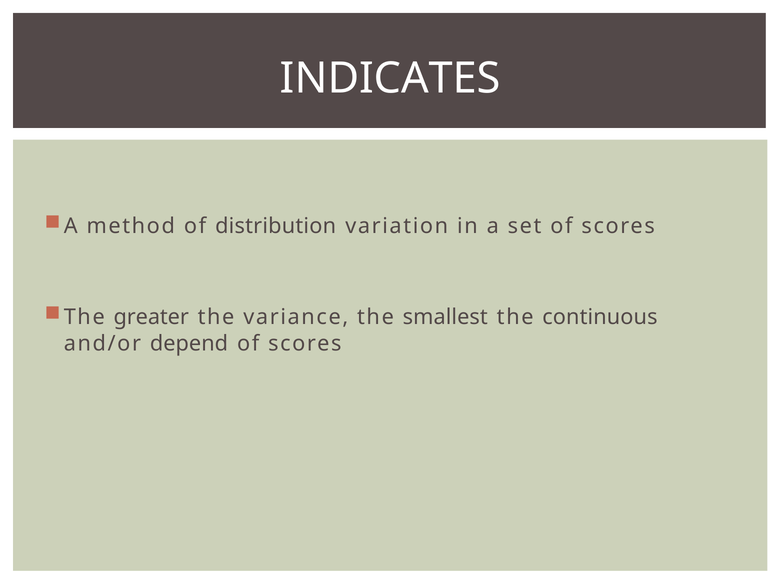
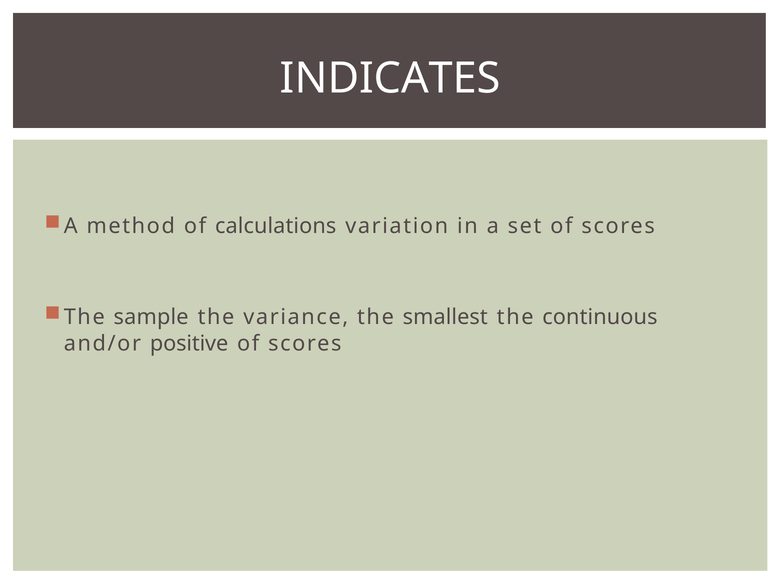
distribution: distribution -> calculations
greater: greater -> sample
depend: depend -> positive
